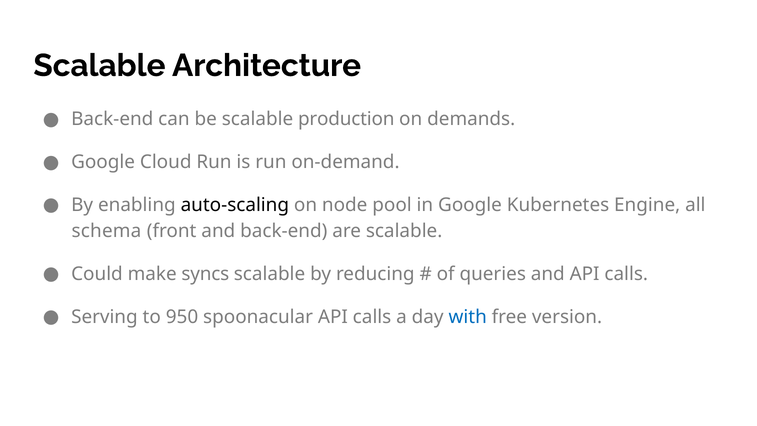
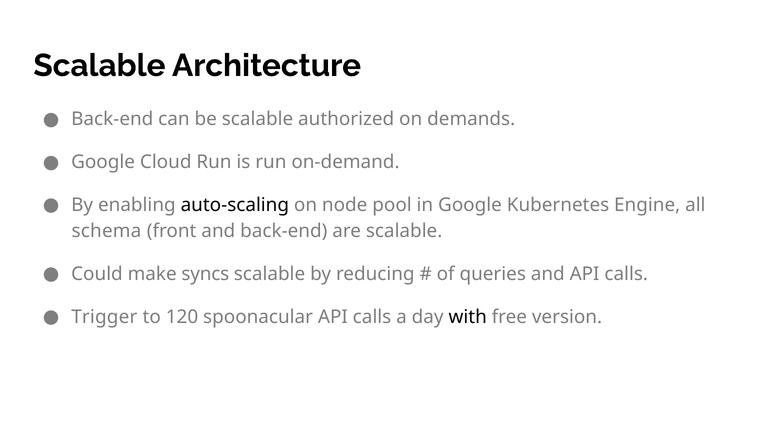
production: production -> authorized
Serving: Serving -> Trigger
950: 950 -> 120
with colour: blue -> black
